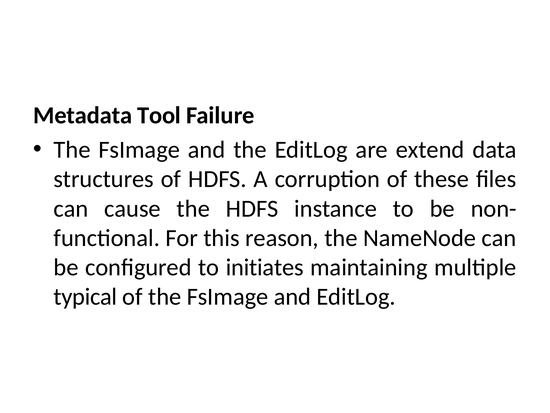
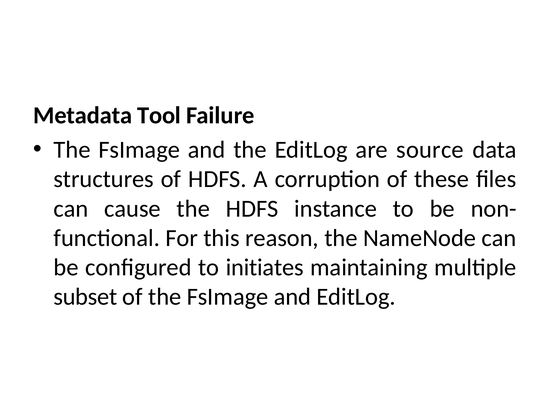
extend: extend -> source
typical: typical -> subset
